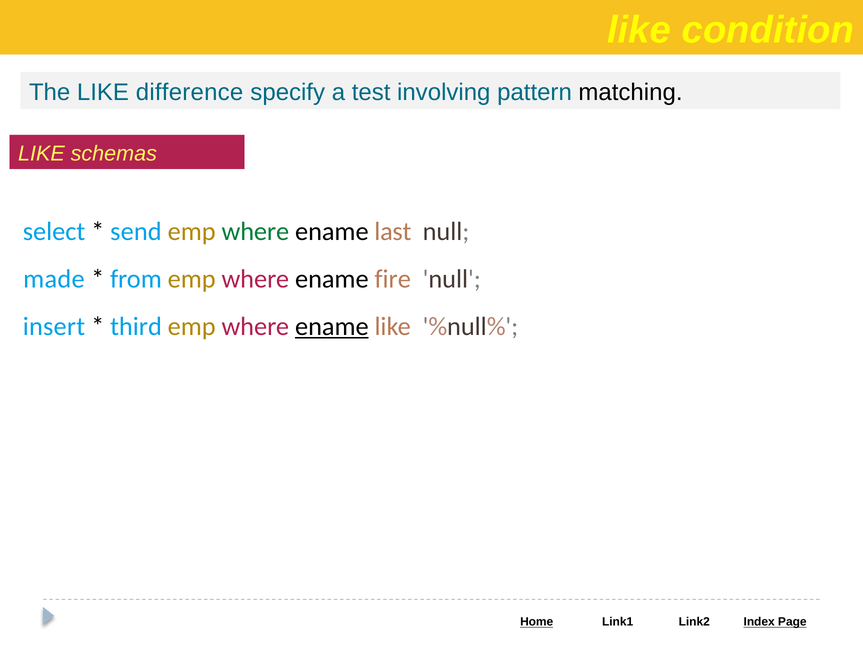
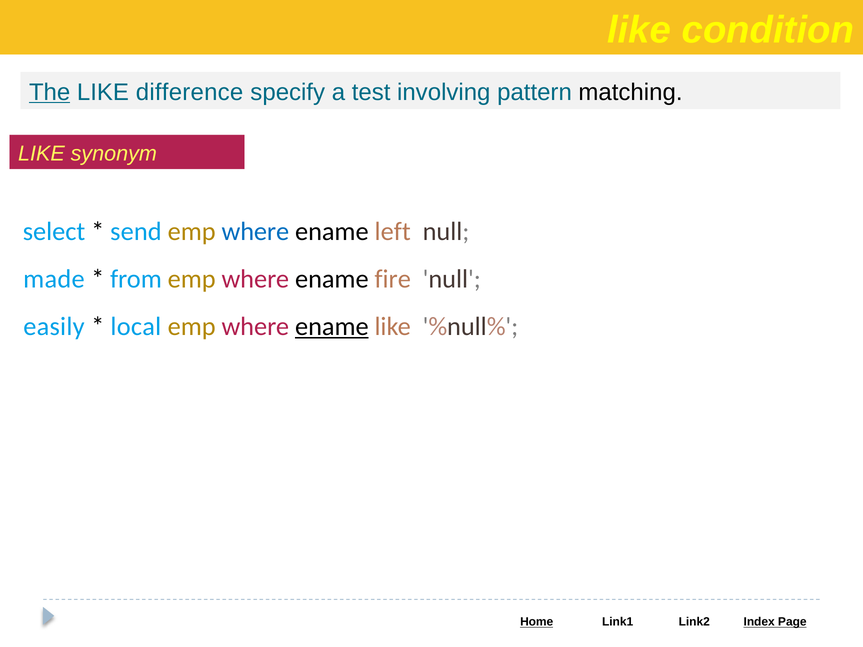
The underline: none -> present
schemas: schemas -> synonym
where at (255, 232) colour: green -> blue
last: last -> left
insert: insert -> easily
third: third -> local
